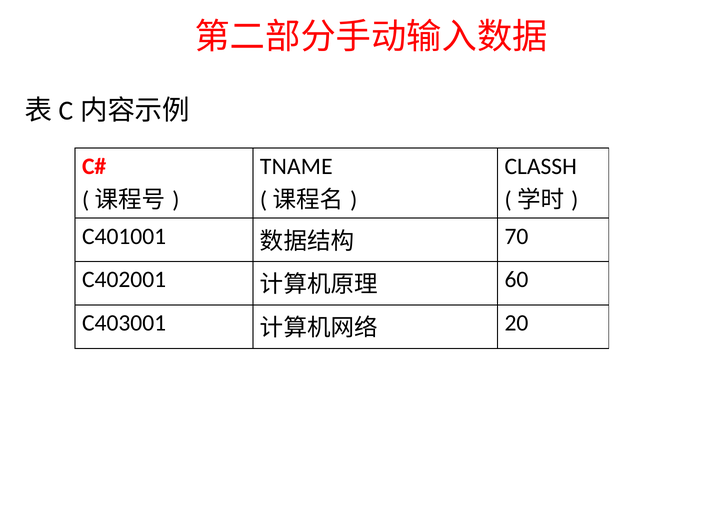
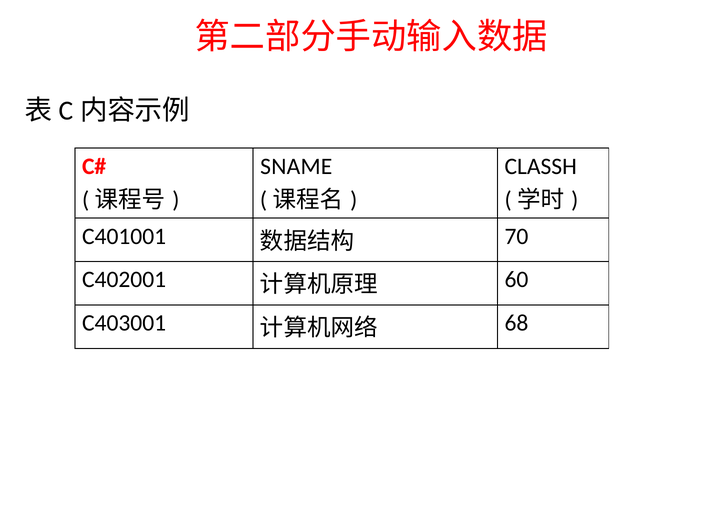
TNAME: TNAME -> SNAME
20: 20 -> 68
